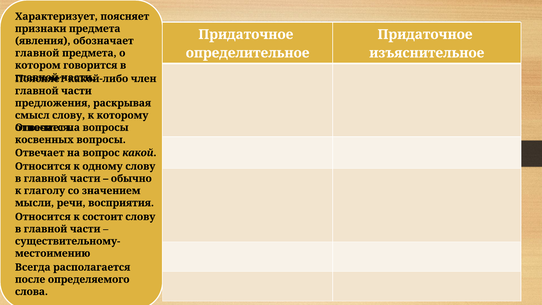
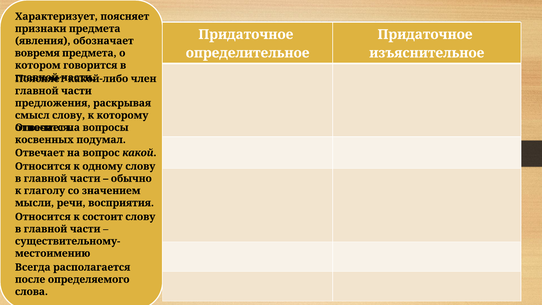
главной at (37, 53): главной -> вовремя
косвенных вопросы: вопросы -> подумал
